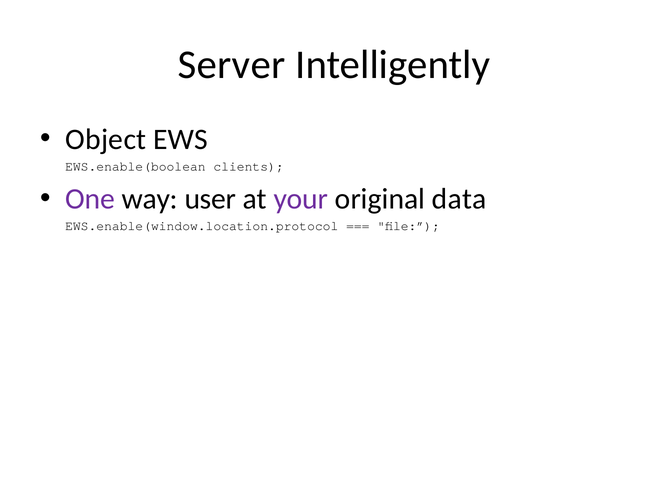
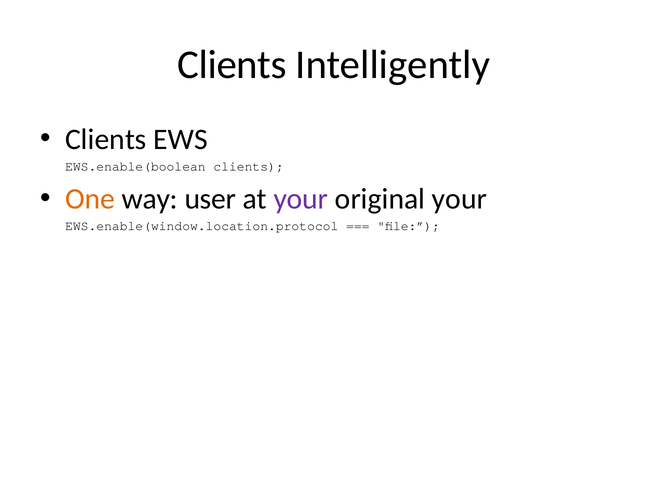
Server at (232, 65): Server -> Clients
Object at (106, 139): Object -> Clients
One colour: purple -> orange
original data: data -> your
